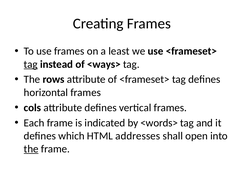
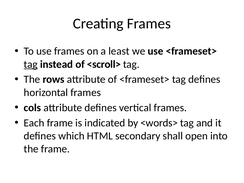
<ways>: <ways> -> <scroll>
addresses: addresses -> secondary
the at (31, 149) underline: present -> none
